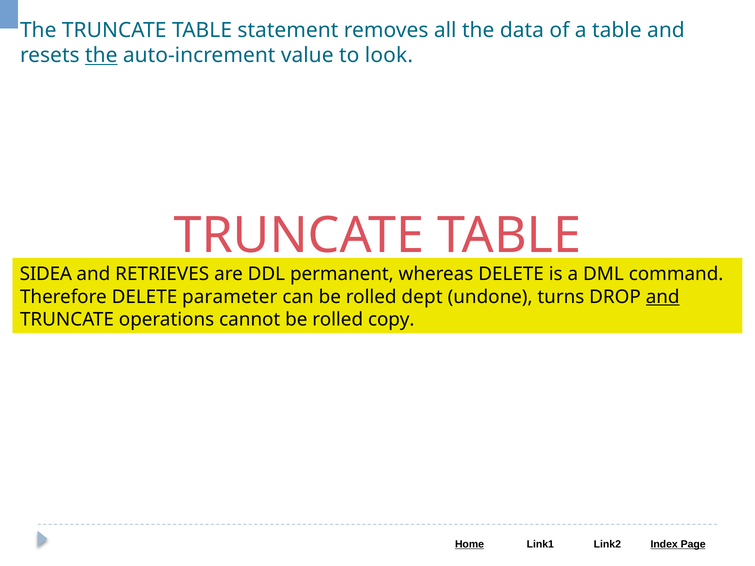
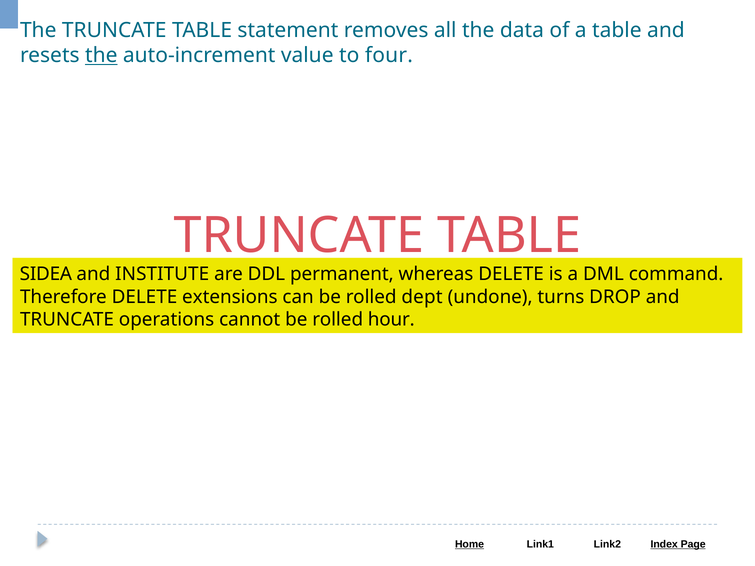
look: look -> four
RETRIEVES: RETRIEVES -> INSTITUTE
parameter: parameter -> extensions
and at (663, 297) underline: present -> none
copy: copy -> hour
